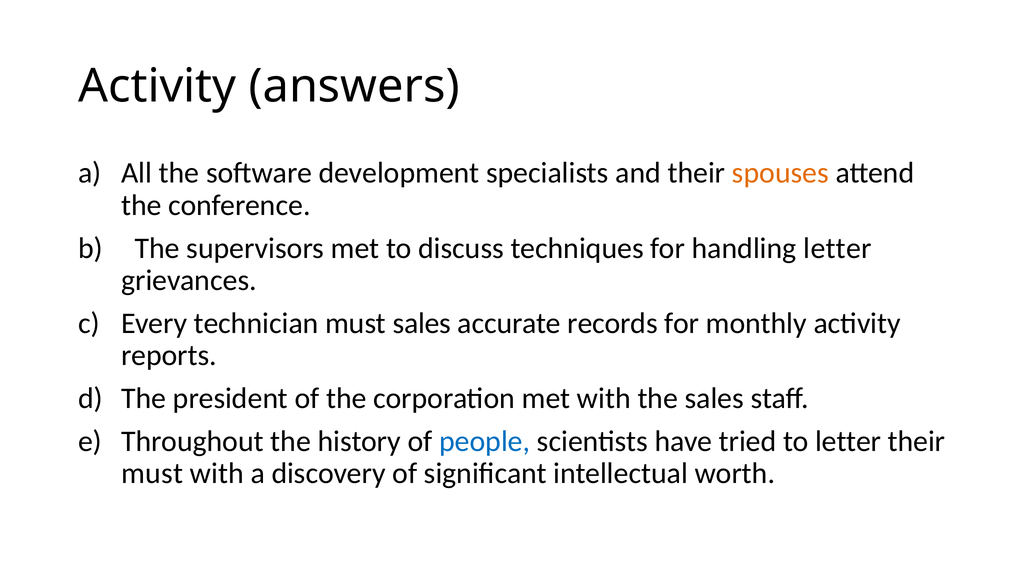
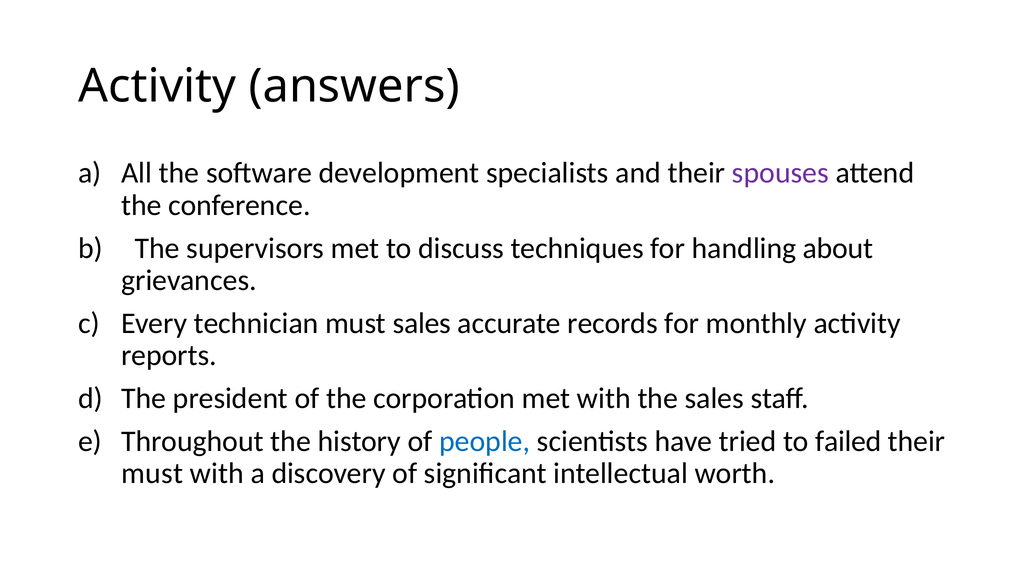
spouses colour: orange -> purple
handling letter: letter -> about
to letter: letter -> failed
